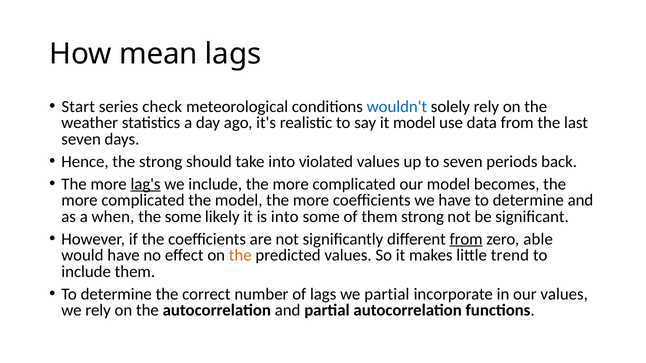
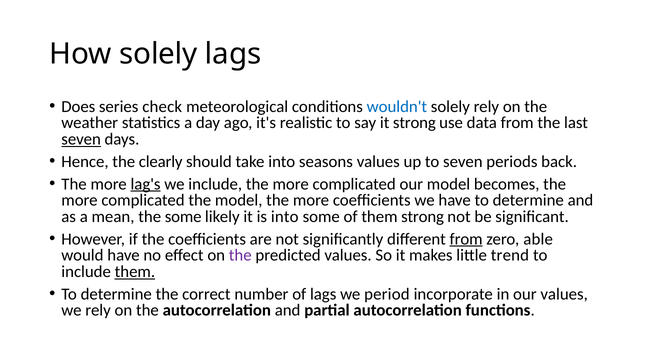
How mean: mean -> solely
Start: Start -> Does
it model: model -> strong
seven at (81, 139) underline: none -> present
the strong: strong -> clearly
violated: violated -> seasons
when: when -> mean
the at (240, 256) colour: orange -> purple
them at (135, 272) underline: none -> present
we partial: partial -> period
